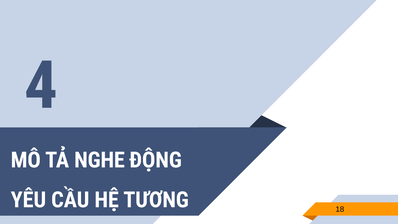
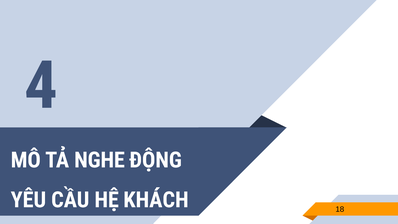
TƯƠNG: TƯƠNG -> KHÁCH
